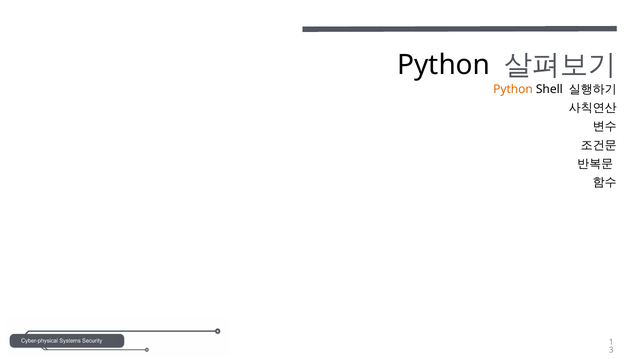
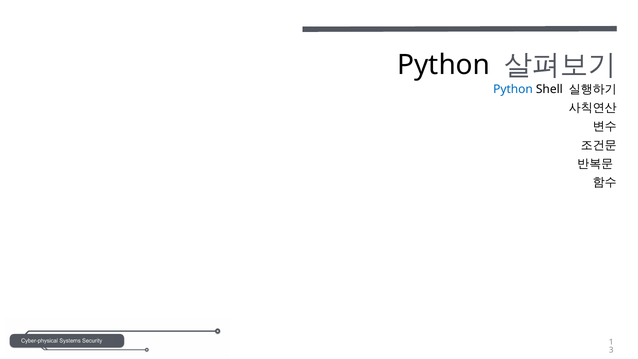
Python at (513, 89) colour: orange -> blue
